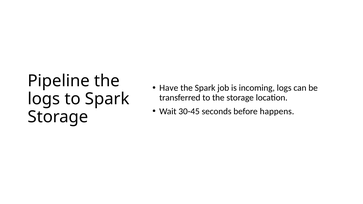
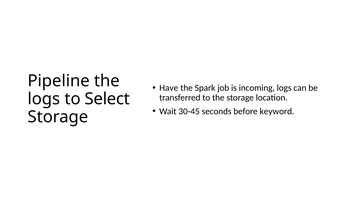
to Spark: Spark -> Select
happens: happens -> keyword
